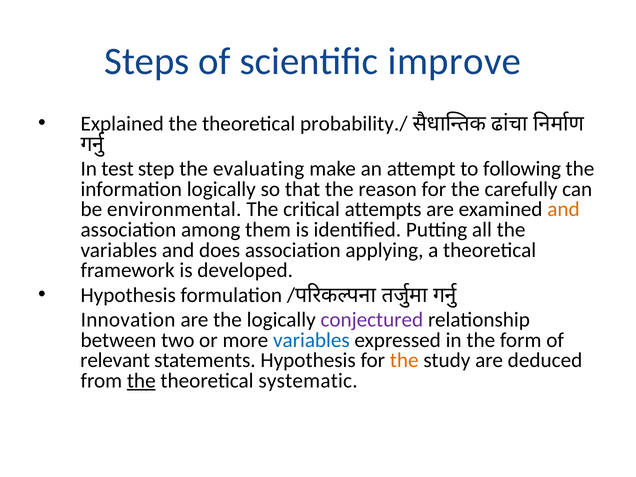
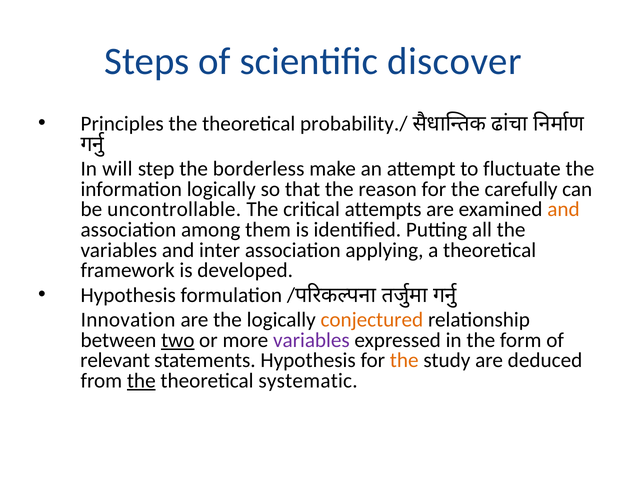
improve: improve -> discover
Explained: Explained -> Principles
test: test -> will
evaluating: evaluating -> borderless
following: following -> fluctuate
environmental: environmental -> uncontrollable
does: does -> inter
conjectured colour: purple -> orange
two underline: none -> present
variables at (311, 340) colour: blue -> purple
